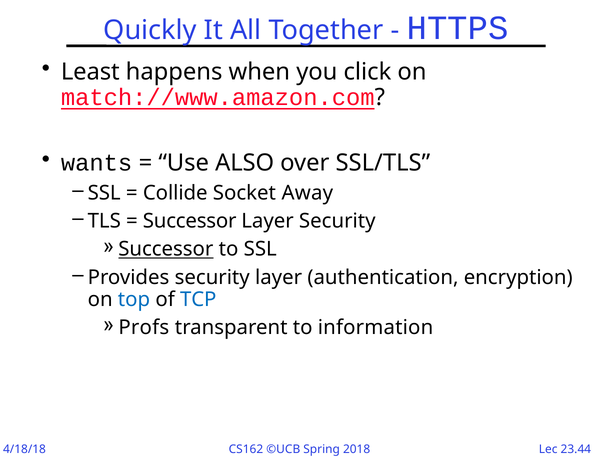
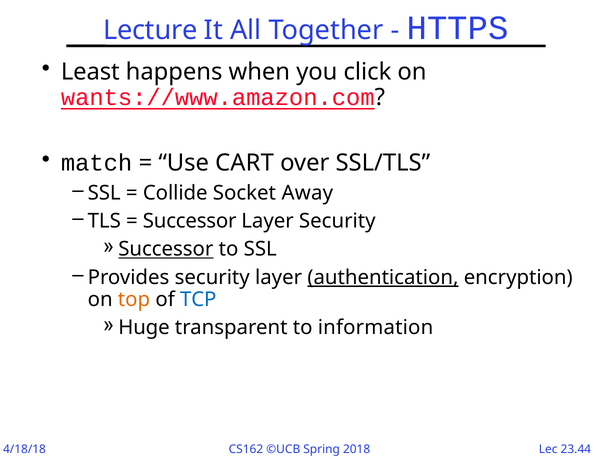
Quickly: Quickly -> Lecture
match://www.amazon.com: match://www.amazon.com -> wants://www.amazon.com
wants: wants -> match
ALSO: ALSO -> CART
authentication underline: none -> present
top colour: blue -> orange
Profs: Profs -> Huge
